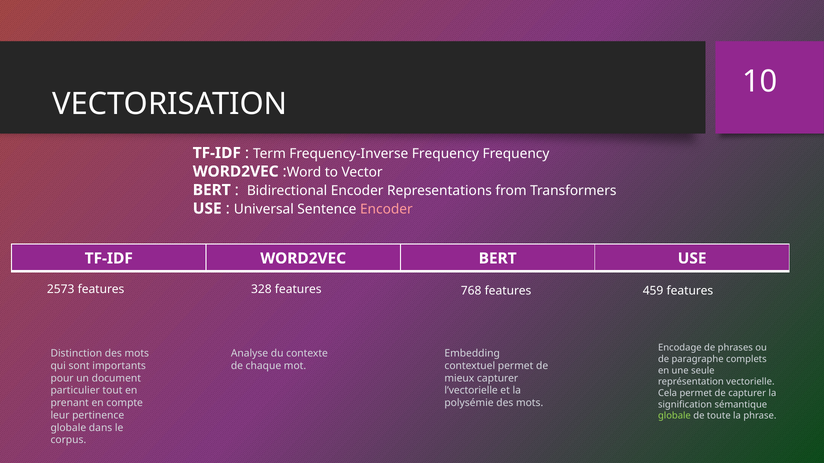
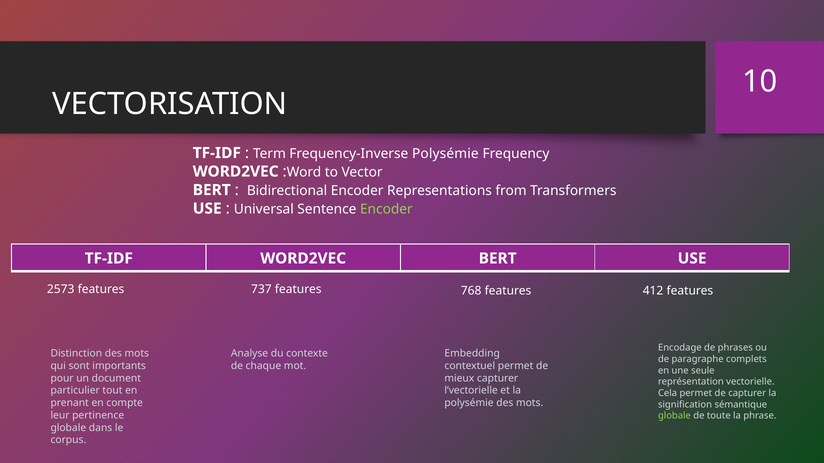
Frequency-Inverse Frequency: Frequency -> Polysémie
Encoder at (386, 209) colour: pink -> light green
328: 328 -> 737
459: 459 -> 412
